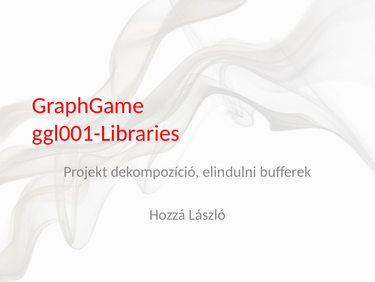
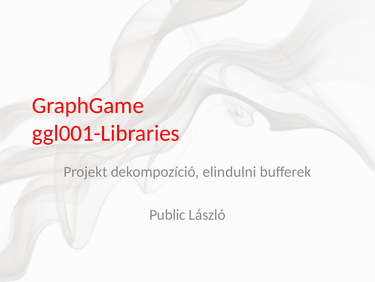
Hozzá: Hozzá -> Public
